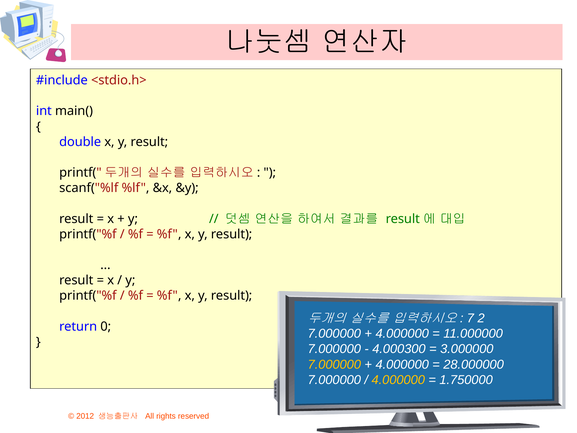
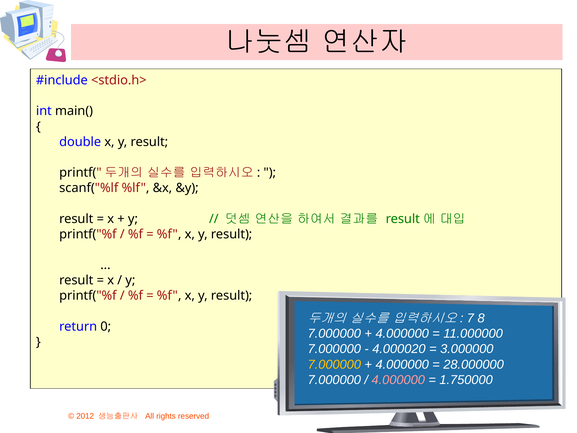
2: 2 -> 8
4.000300: 4.000300 -> 4.000020
4.000000 at (398, 380) colour: yellow -> pink
